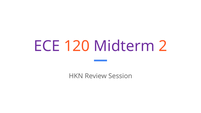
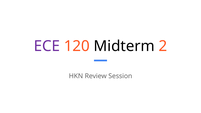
Midterm colour: purple -> black
